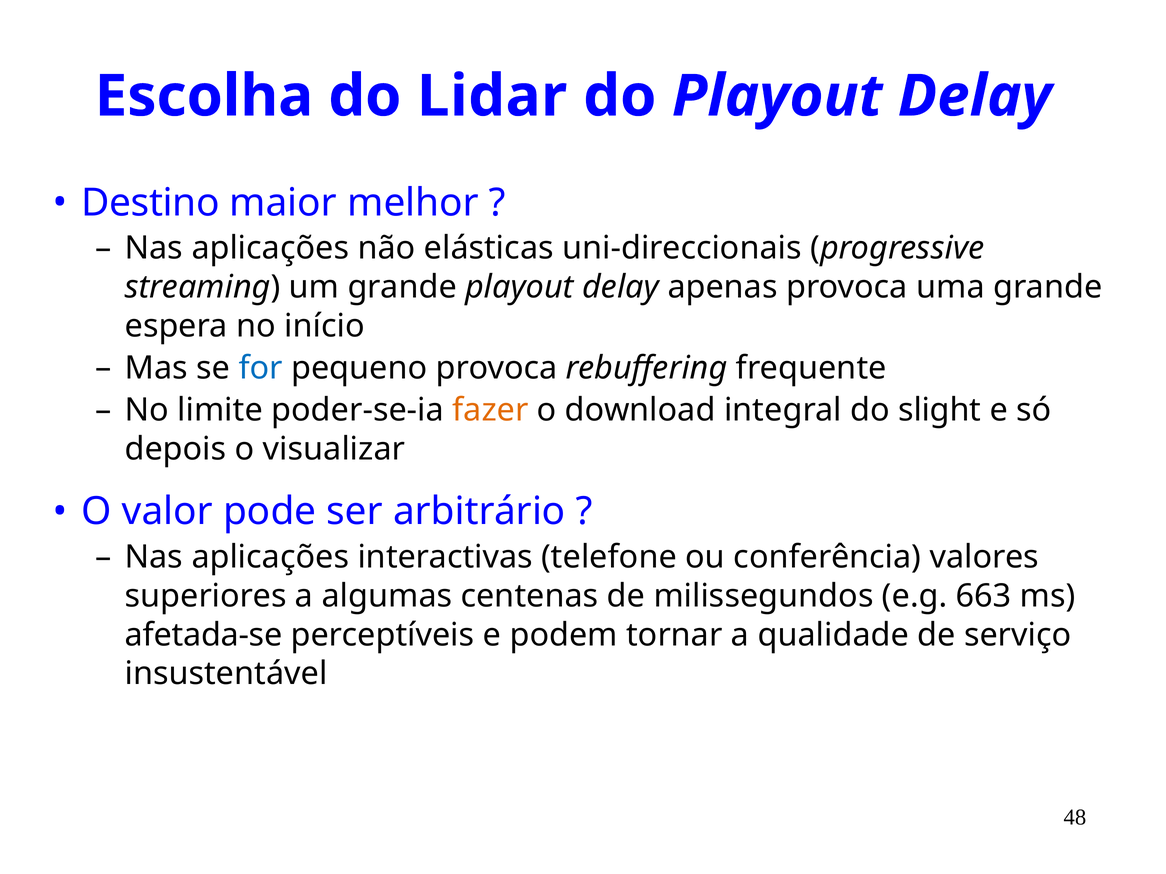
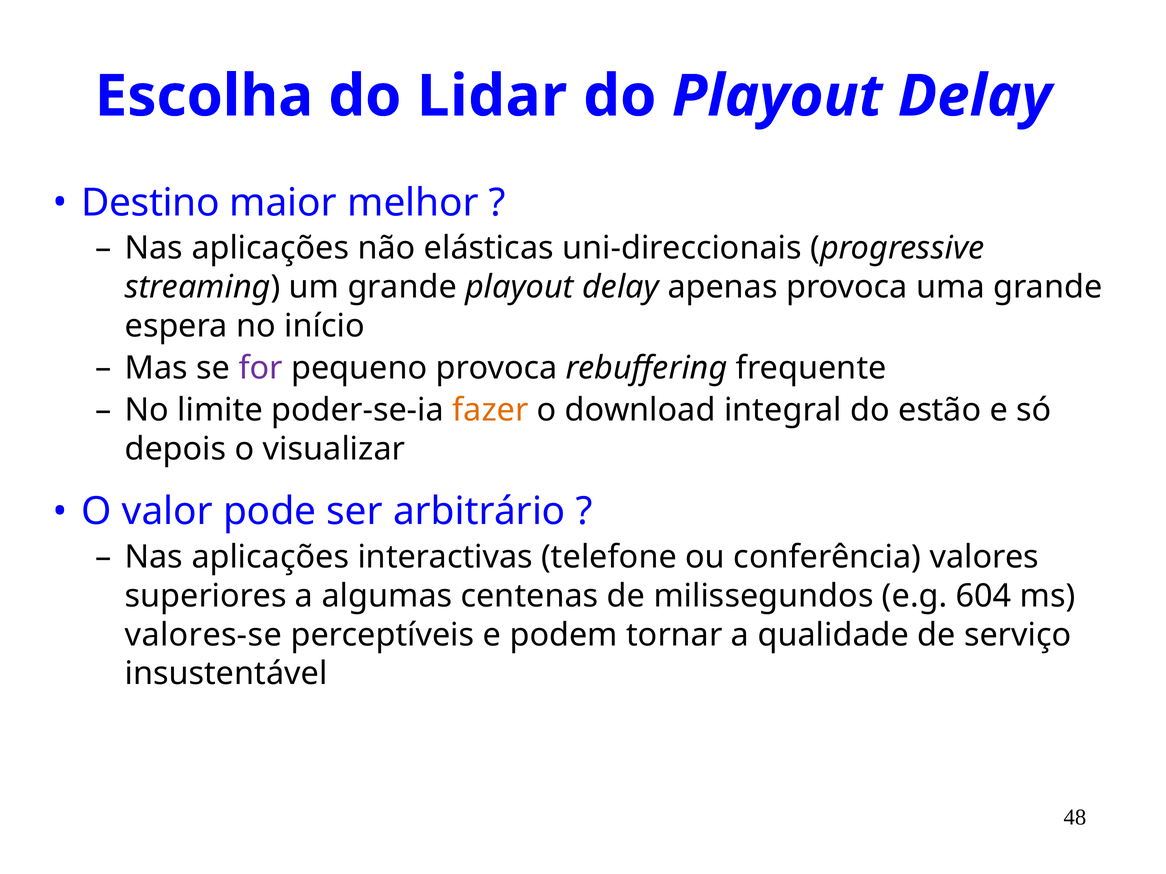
for colour: blue -> purple
slight: slight -> estão
663: 663 -> 604
afetada-se: afetada-se -> valores-se
